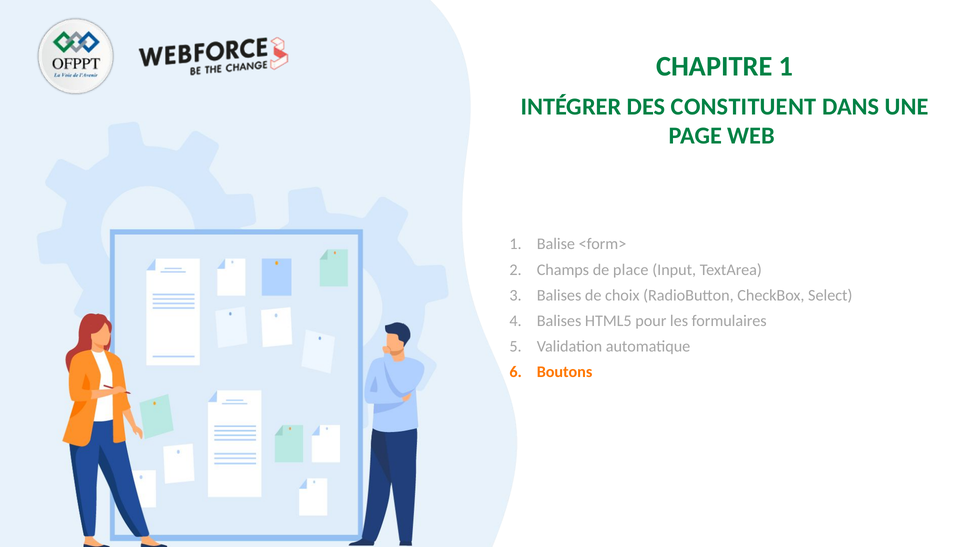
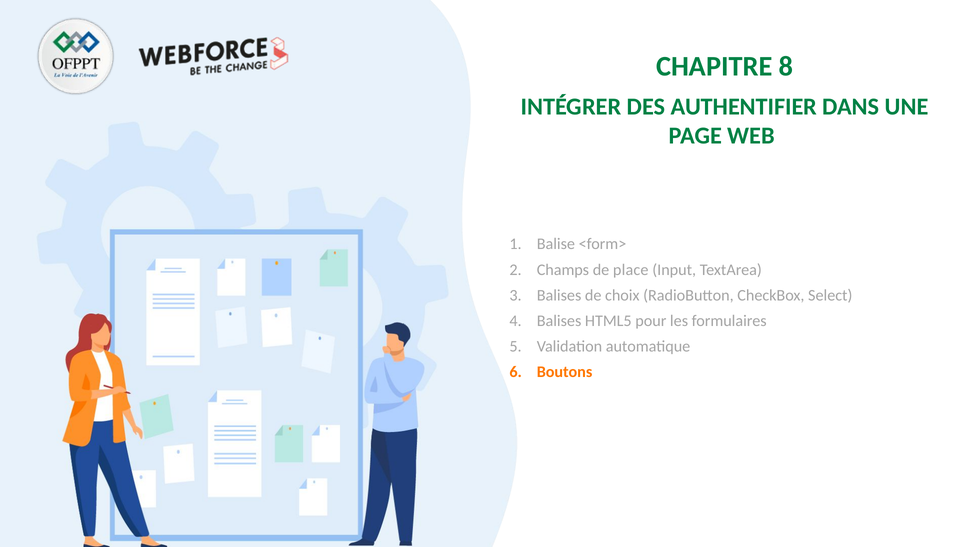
CHAPITRE 1: 1 -> 8
CONSTITUENT: CONSTITUENT -> AUTHENTIFIER
